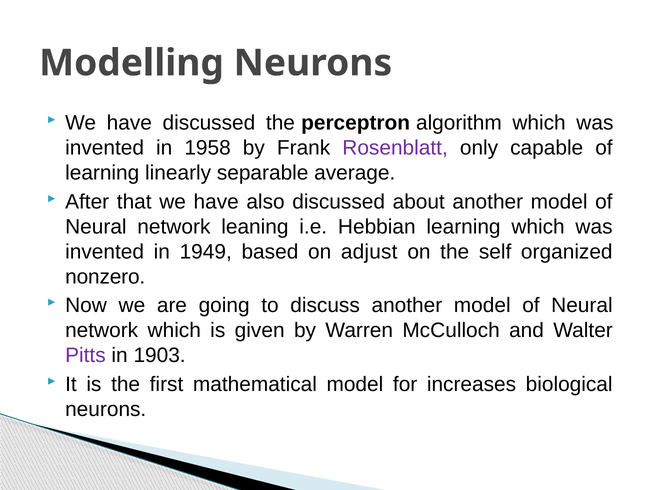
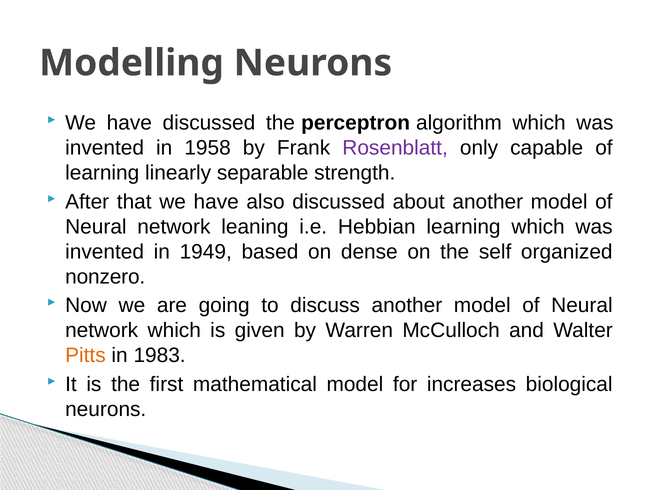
average: average -> strength
adjust: adjust -> dense
Pitts colour: purple -> orange
1903: 1903 -> 1983
